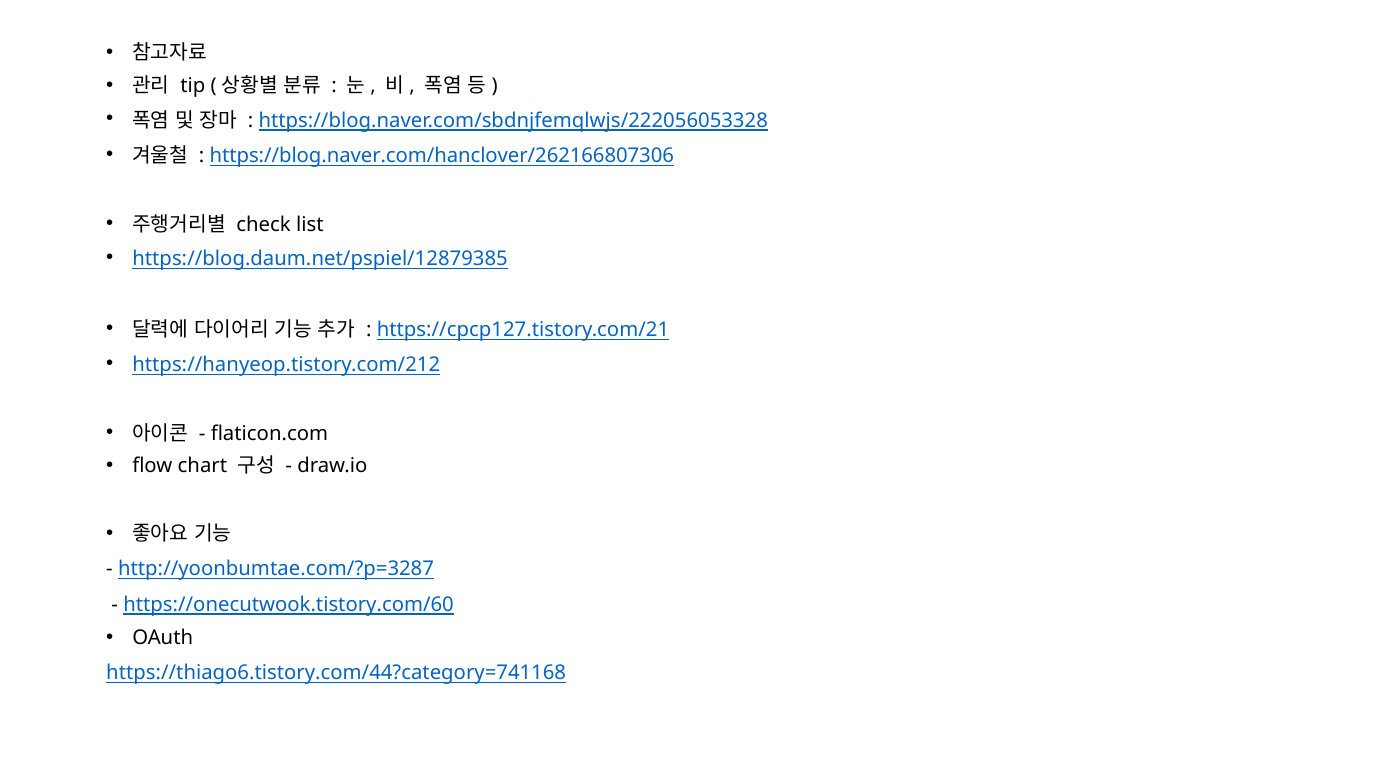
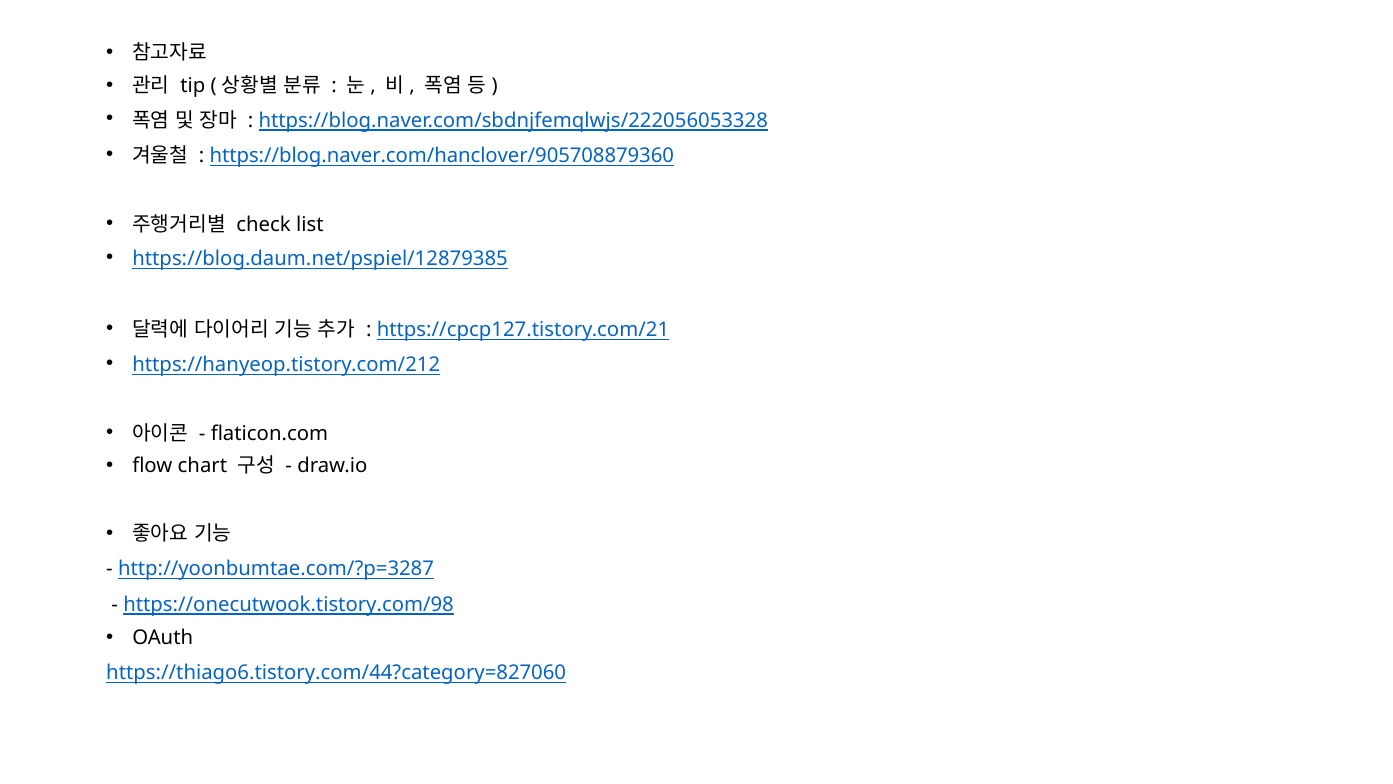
https://blog.naver.com/hanclover/262166807306: https://blog.naver.com/hanclover/262166807306 -> https://blog.naver.com/hanclover/905708879360
https://onecutwook.tistory.com/60: https://onecutwook.tistory.com/60 -> https://onecutwook.tistory.com/98
https://thiago6.tistory.com/44?category=741168: https://thiago6.tistory.com/44?category=741168 -> https://thiago6.tistory.com/44?category=827060
